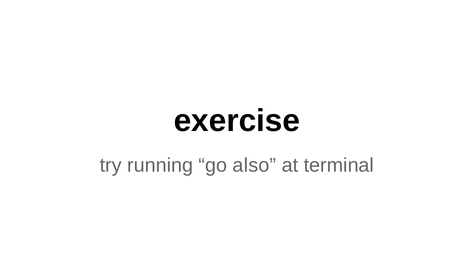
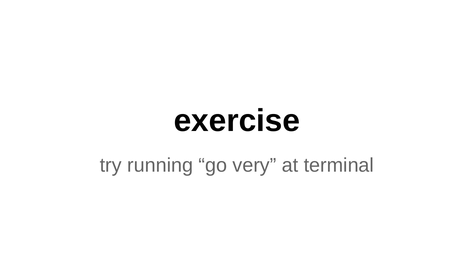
also: also -> very
